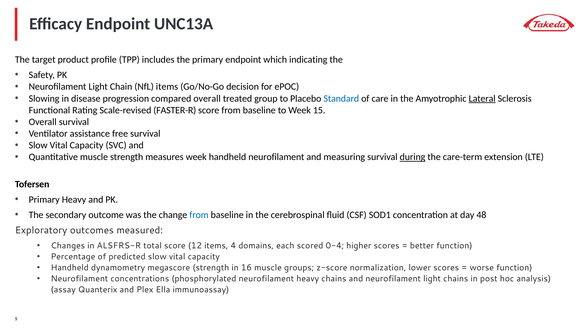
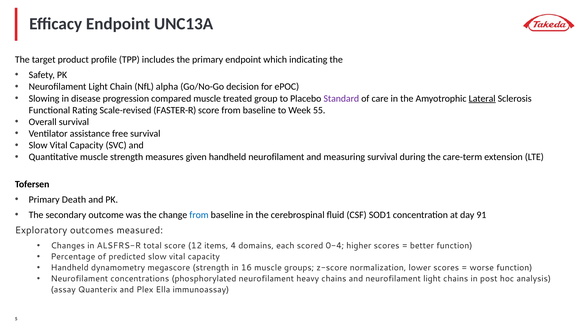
NfL items: items -> alpha
compared overall: overall -> muscle
Standard colour: blue -> purple
15: 15 -> 55
measures week: week -> given
during underline: present -> none
Primary Heavy: Heavy -> Death
48: 48 -> 91
